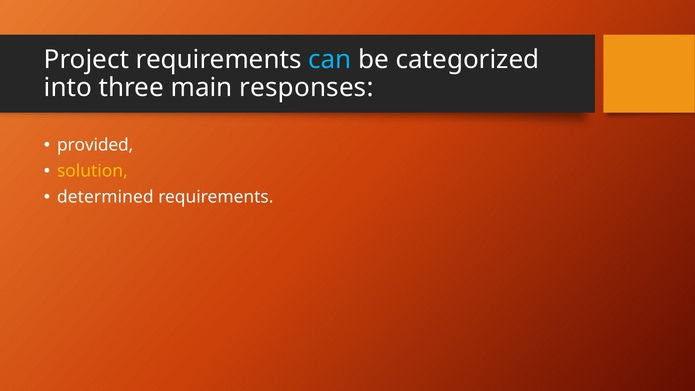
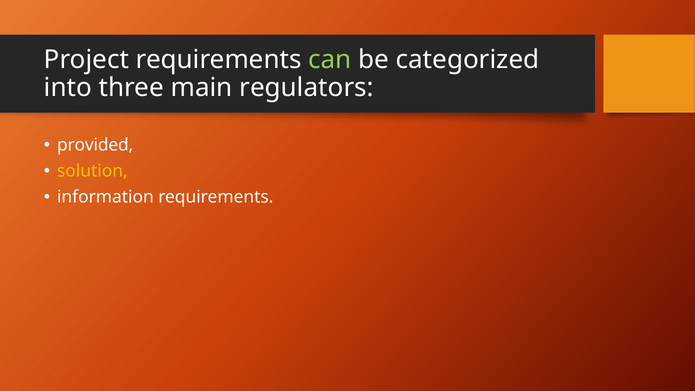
can colour: light blue -> light green
responses: responses -> regulators
determined: determined -> information
